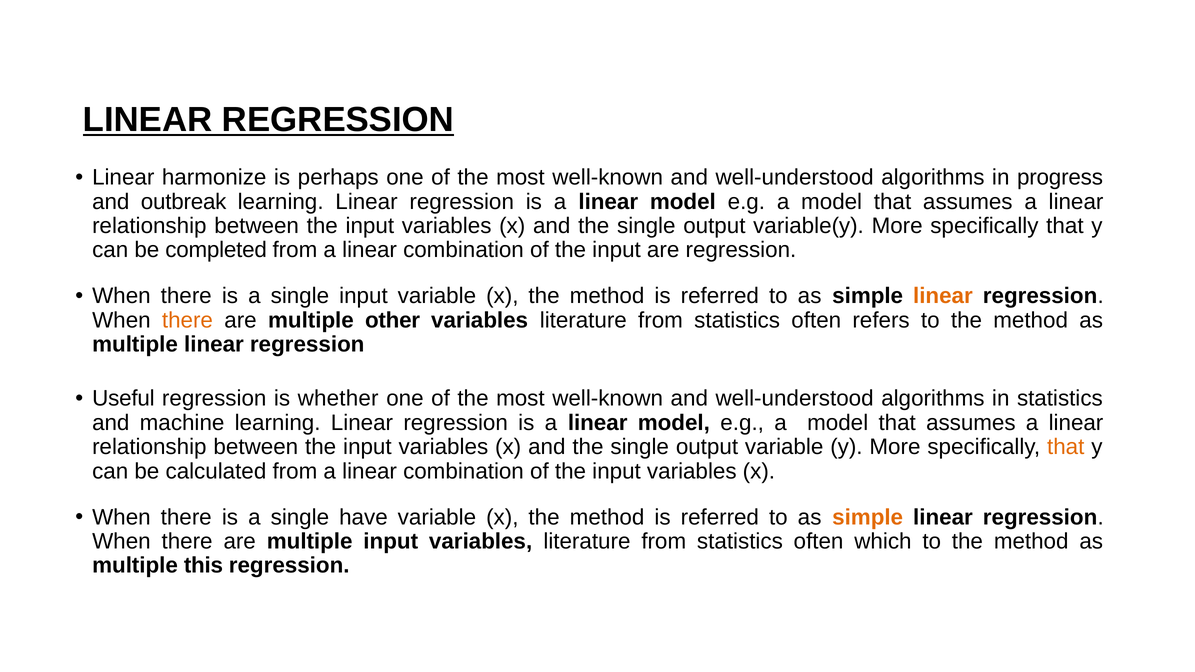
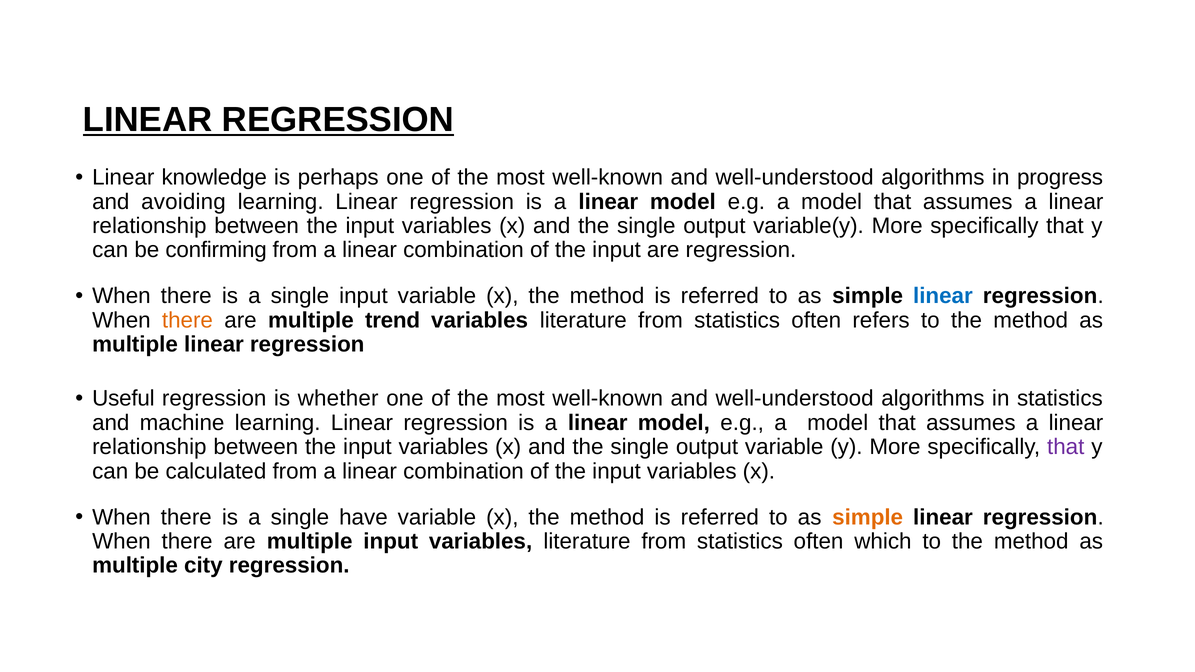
harmonize: harmonize -> knowledge
outbreak: outbreak -> avoiding
completed: completed -> confirming
linear at (943, 296) colour: orange -> blue
other: other -> trend
that at (1066, 447) colour: orange -> purple
this: this -> city
